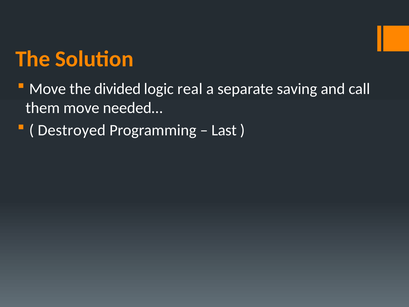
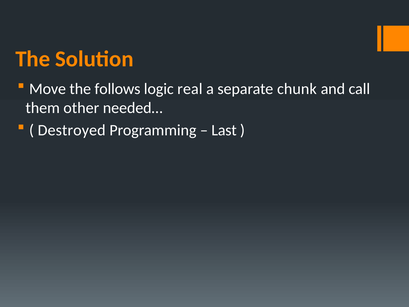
divided: divided -> follows
saving: saving -> chunk
them move: move -> other
